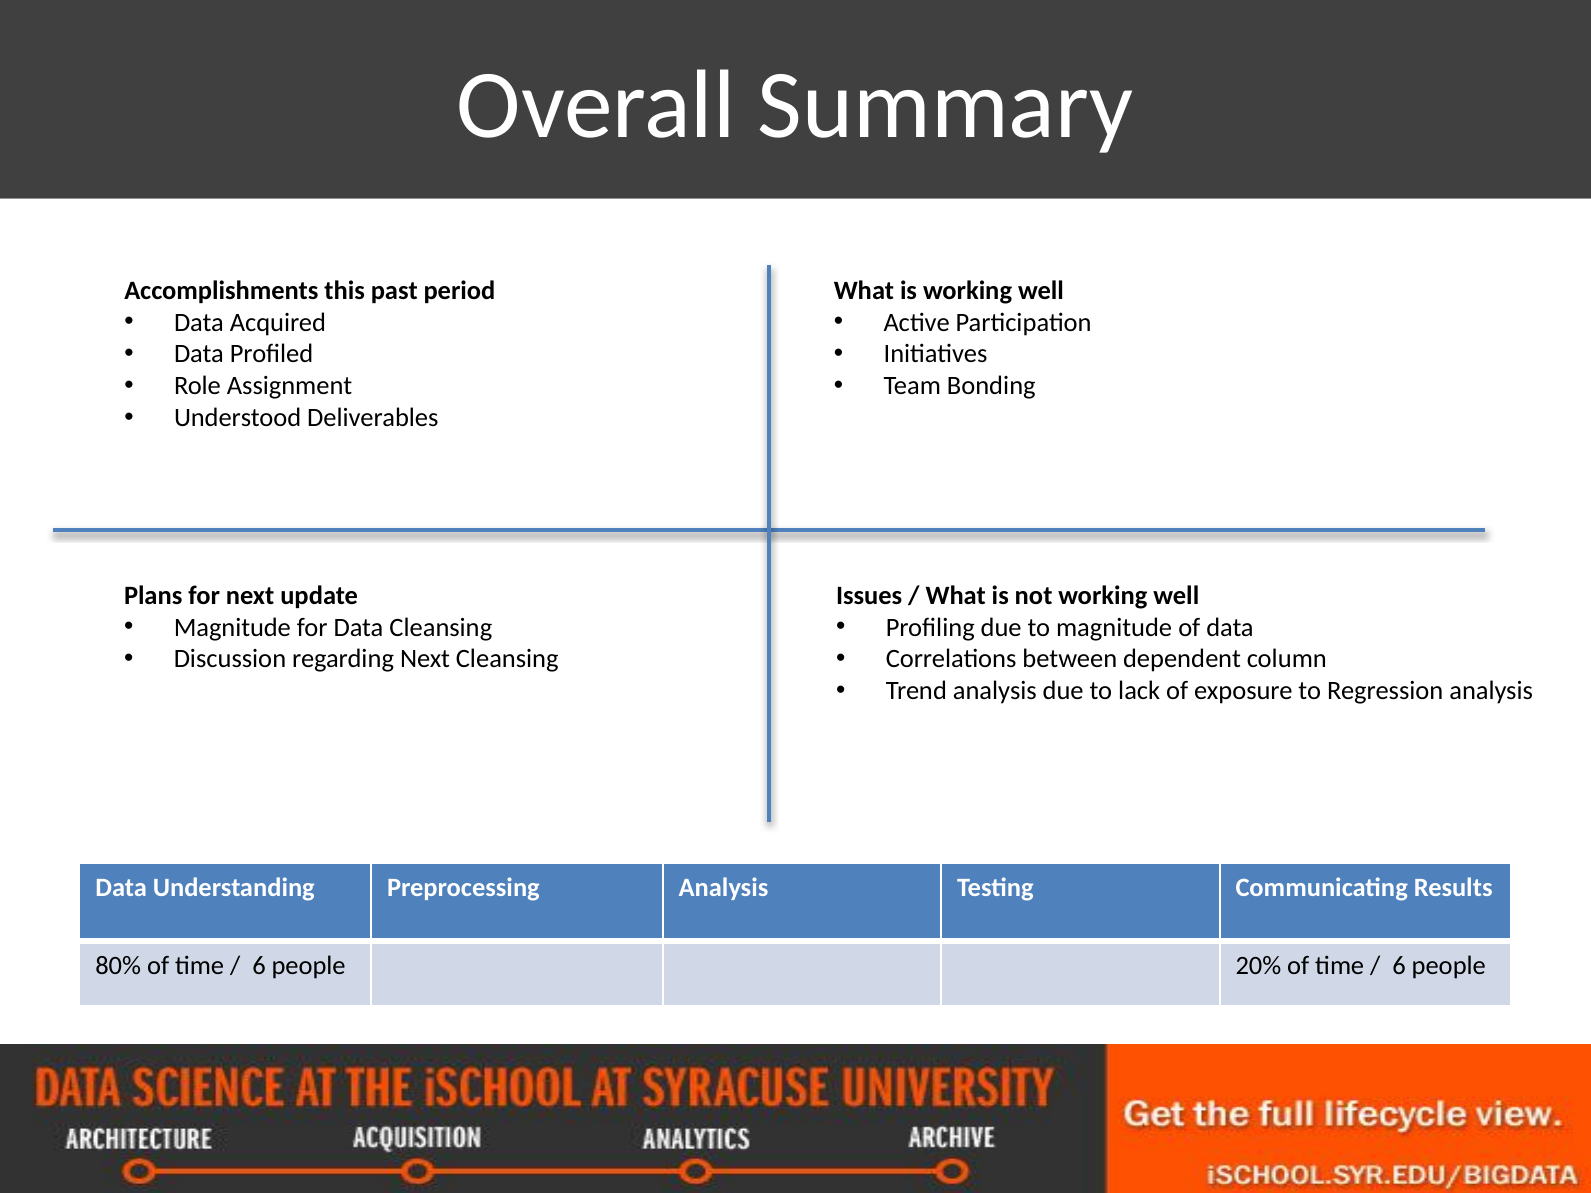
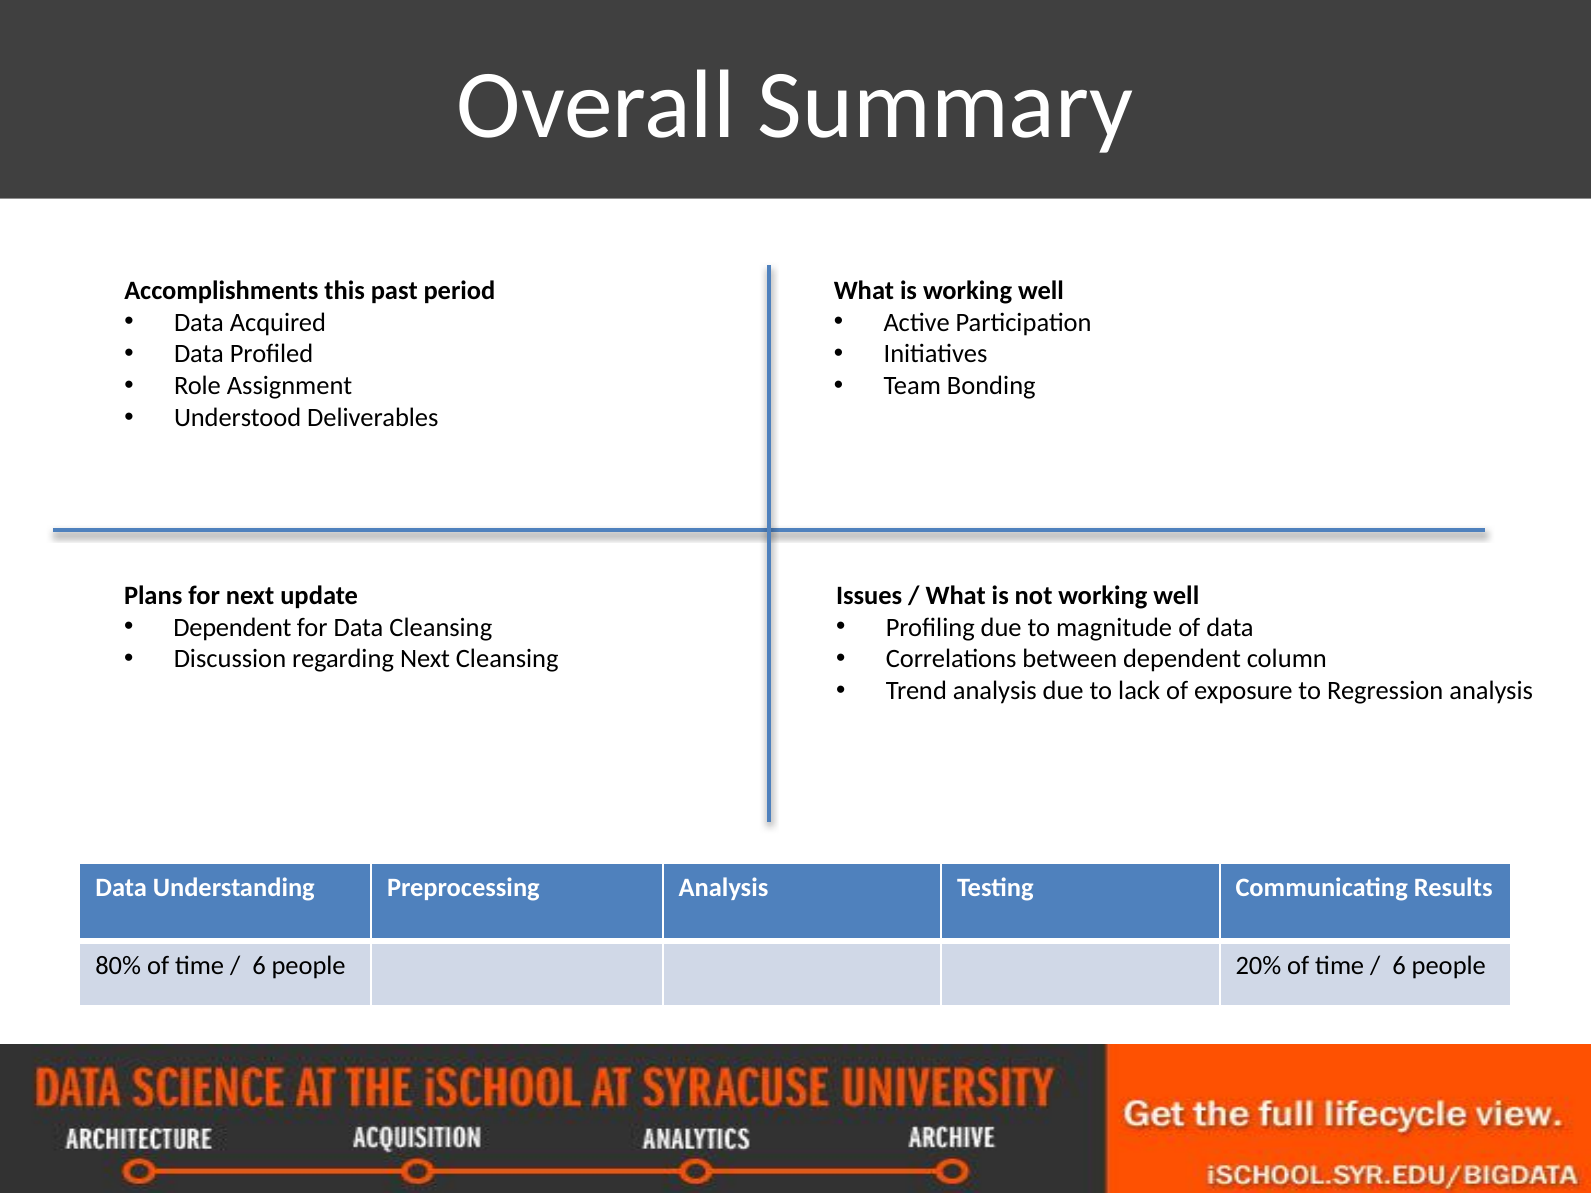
Magnitude at (232, 627): Magnitude -> Dependent
